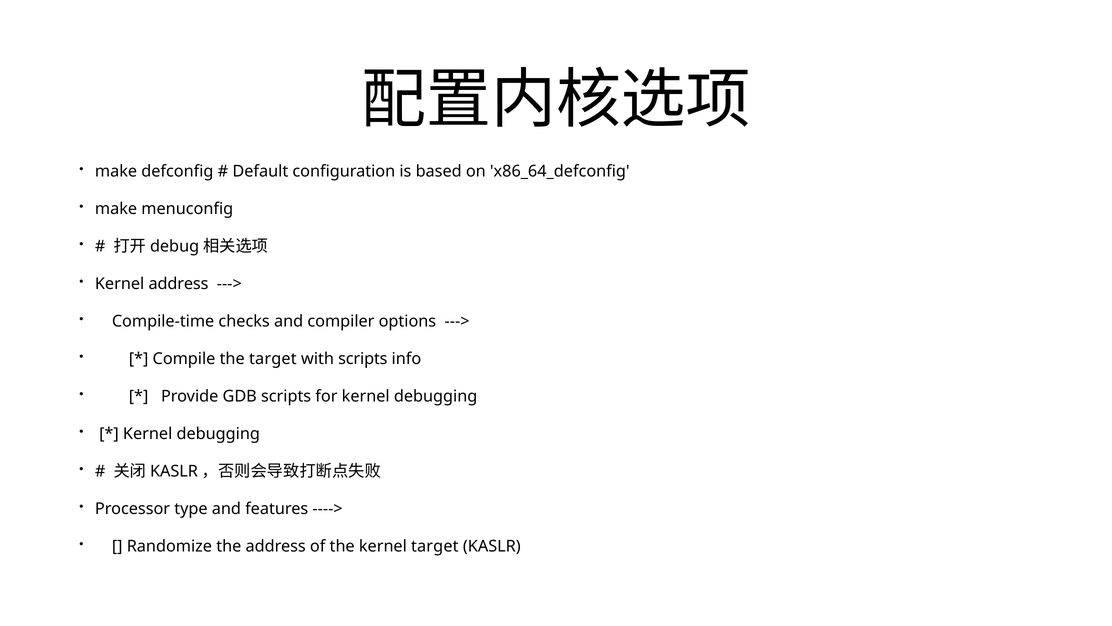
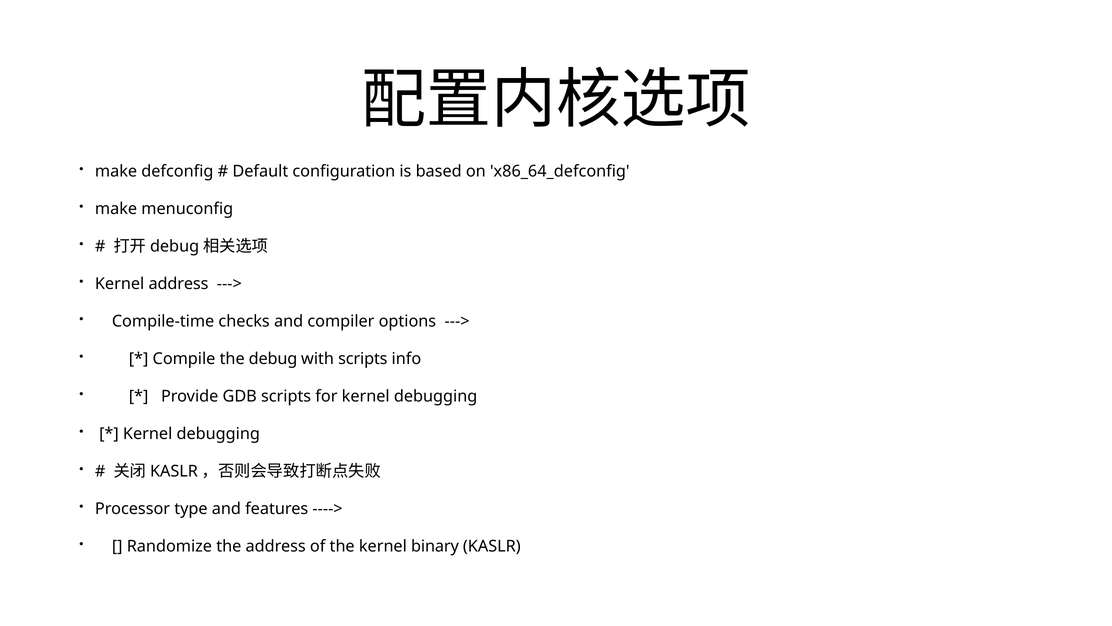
the target: target -> debug
kernel target: target -> binary
